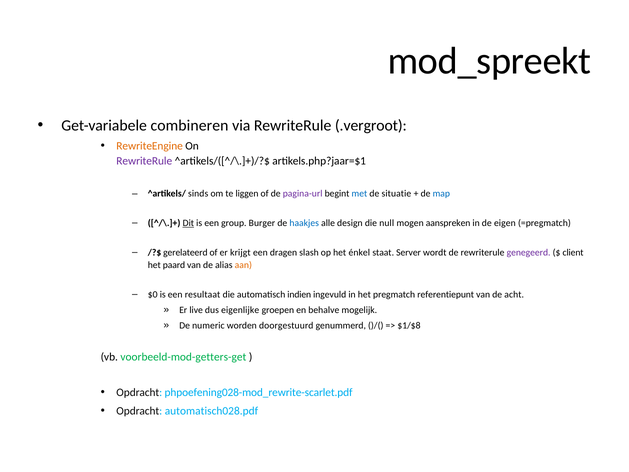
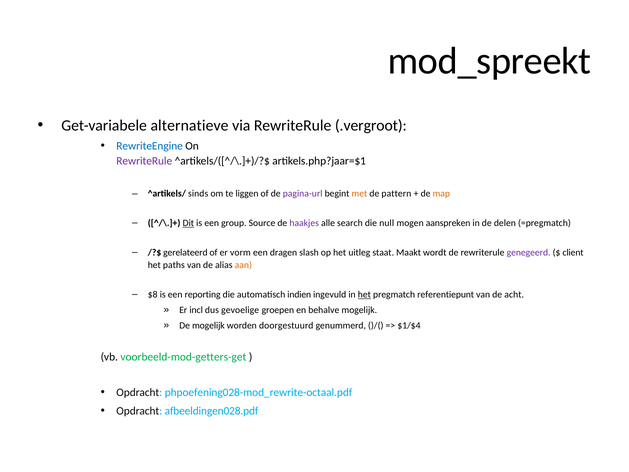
combineren: combineren -> alternatieve
RewriteEngine colour: orange -> blue
met colour: blue -> orange
situatie: situatie -> pattern
map colour: blue -> orange
Burger: Burger -> Source
haakjes colour: blue -> purple
design: design -> search
eigen: eigen -> delen
krijgt: krijgt -> vorm
énkel: énkel -> uitleg
Server: Server -> Maakt
paard: paard -> paths
$0: $0 -> $8
resultaat: resultaat -> reporting
het at (364, 294) underline: none -> present
live: live -> incl
eigenlijke: eigenlijke -> gevoelige
De numeric: numeric -> mogelijk
$1/$8: $1/$8 -> $1/$4
phpoefening028-mod_rewrite-scarlet.pdf: phpoefening028-mod_rewrite-scarlet.pdf -> phpoefening028-mod_rewrite-octaal.pdf
automatisch028.pdf: automatisch028.pdf -> afbeeldingen028.pdf
